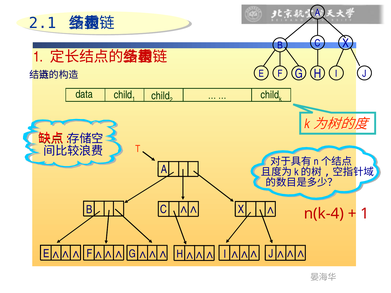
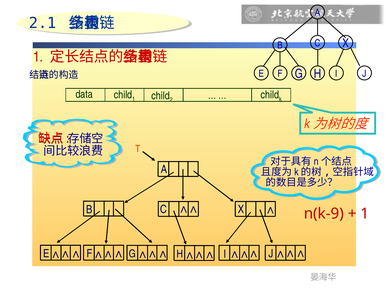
n(k-4: n(k-4 -> n(k-9
